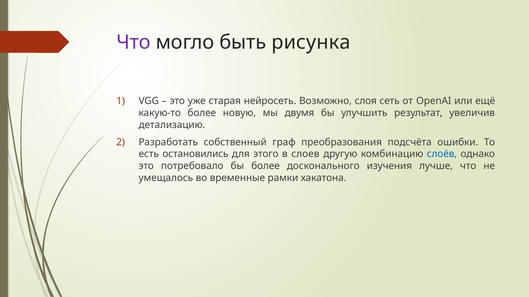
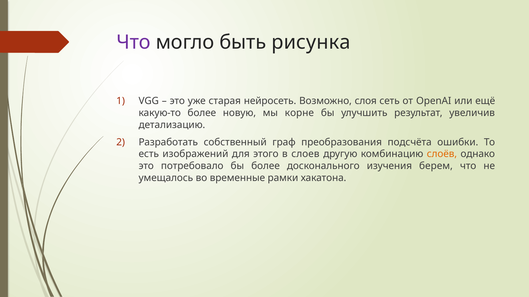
двумя: двумя -> корне
остановились: остановились -> изображений
слоёв colour: blue -> orange
лучше: лучше -> берем
